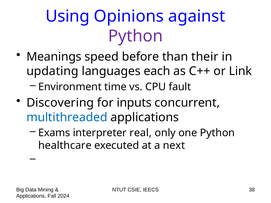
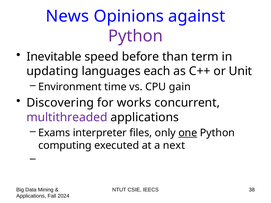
Using: Using -> News
Meanings: Meanings -> Inevitable
their: their -> term
Link: Link -> Unit
fault: fault -> gain
inputs: inputs -> works
multithreaded colour: blue -> purple
real: real -> files
one underline: none -> present
healthcare: healthcare -> computing
